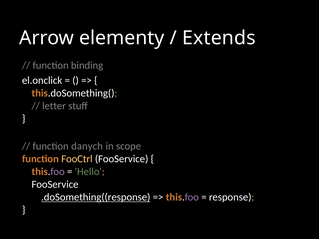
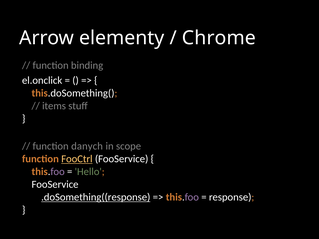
Extends: Extends -> Chrome
letter: letter -> items
FooCtrl underline: none -> present
